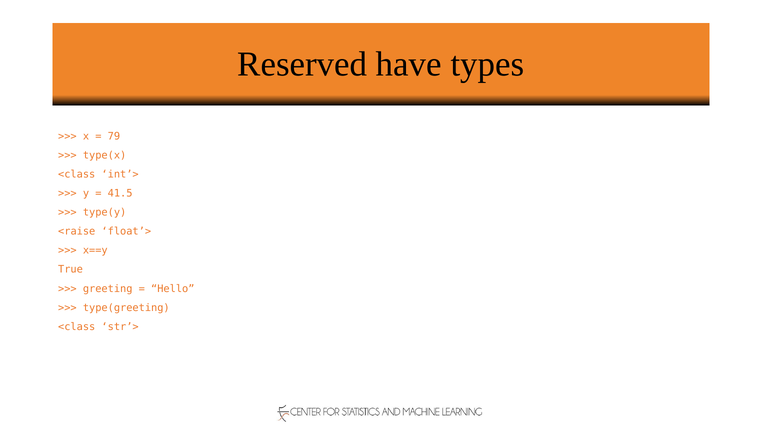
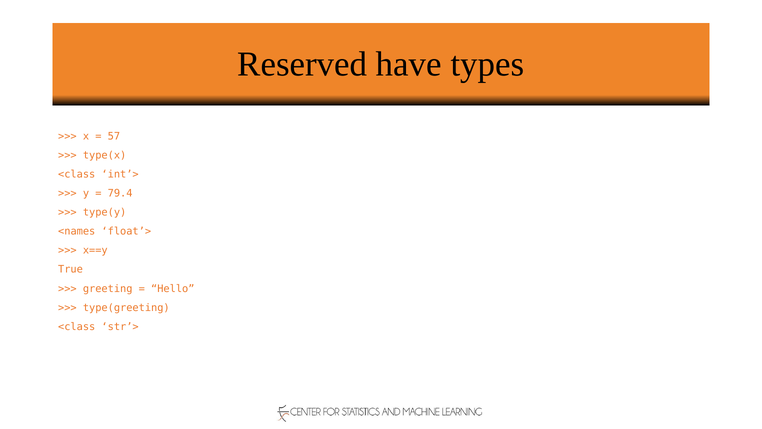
79: 79 -> 57
41.5: 41.5 -> 79.4
<raise: <raise -> <names
